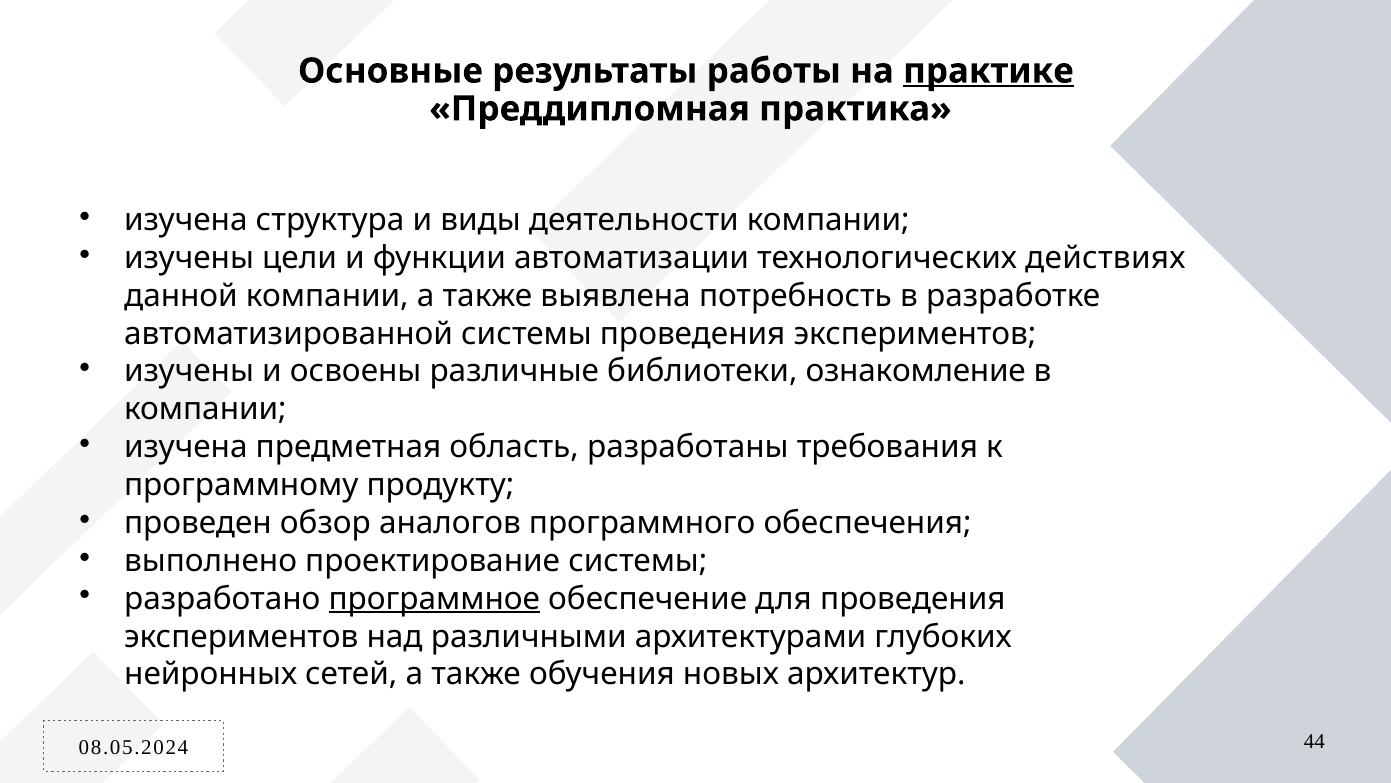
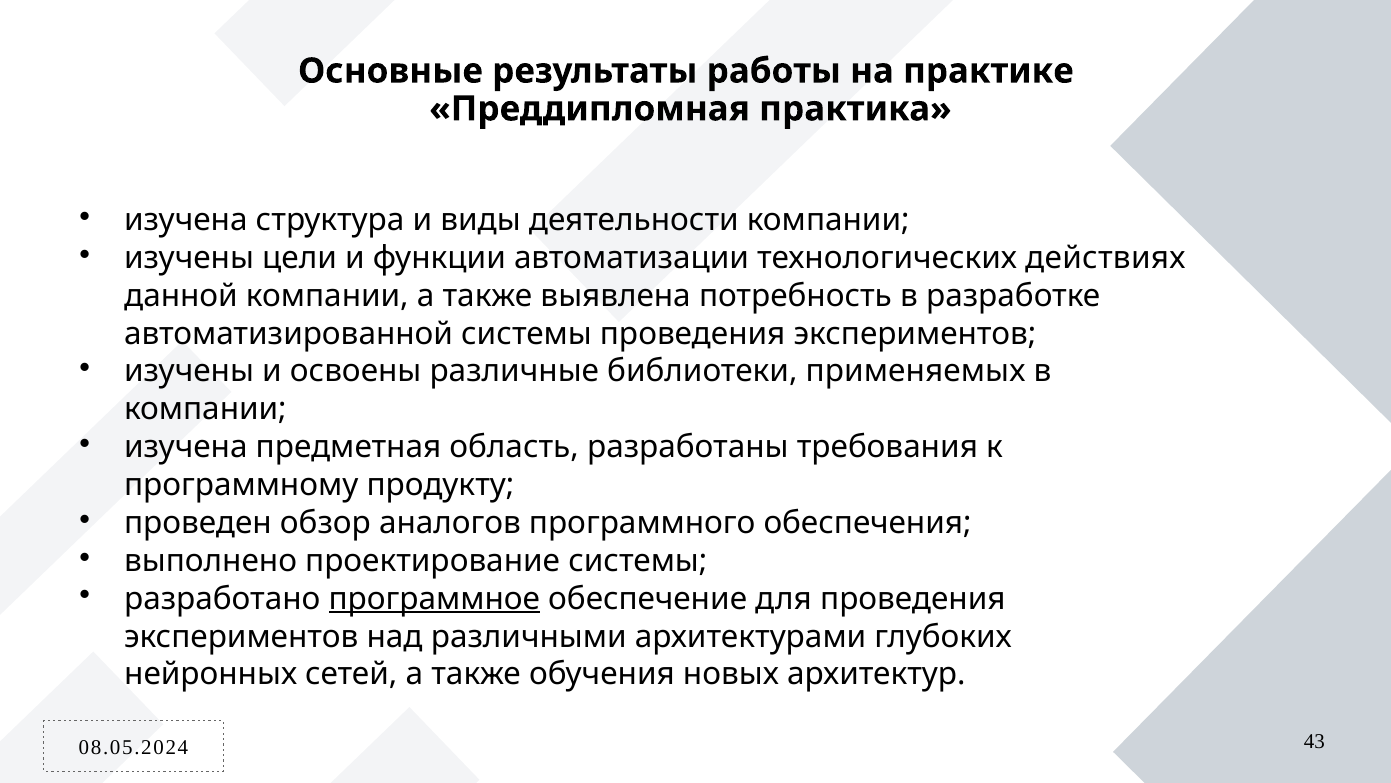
практике underline: present -> none
ознакомление: ознакомление -> применяемых
44: 44 -> 43
